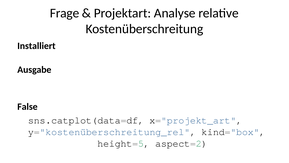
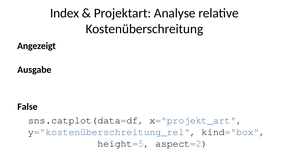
Frage: Frage -> Index
Installiert: Installiert -> Angezeigt
